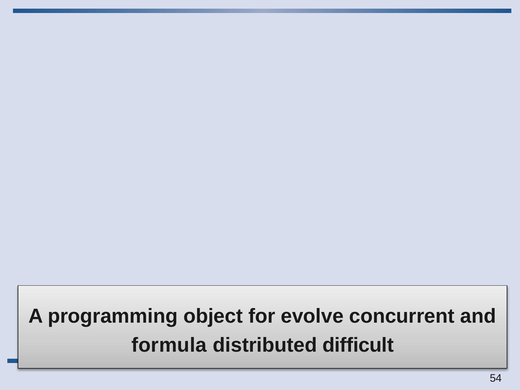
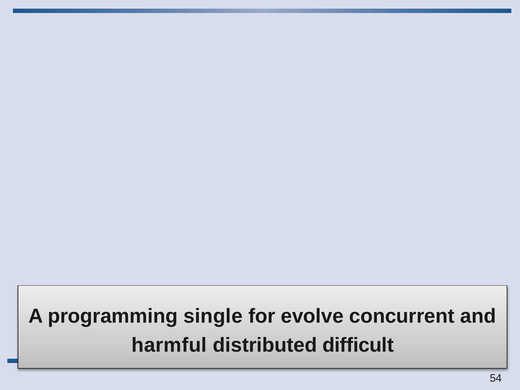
object: object -> single
formula: formula -> harmful
